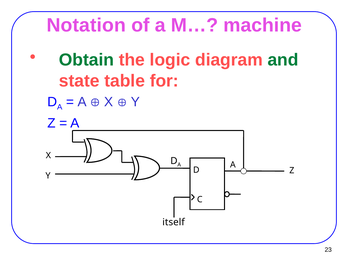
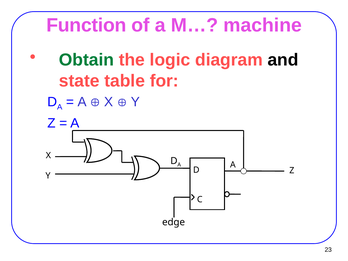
Notation: Notation -> Function
and colour: green -> black
itself: itself -> edge
